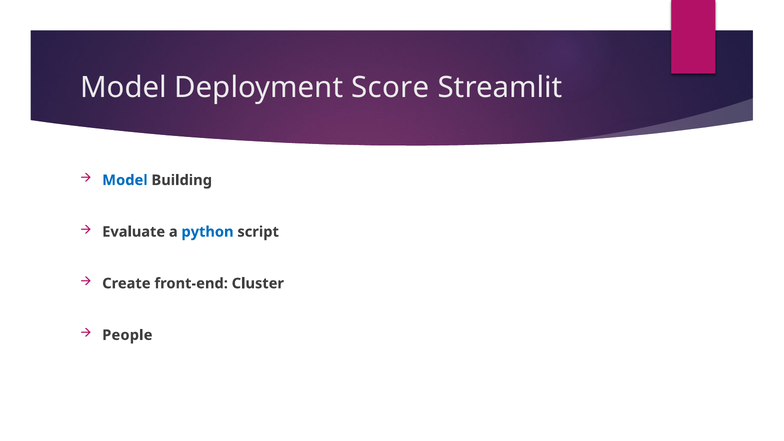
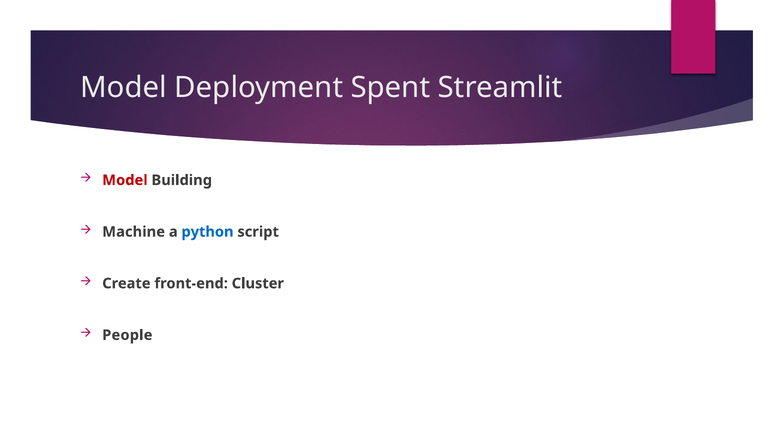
Score: Score -> Spent
Model at (125, 180) colour: blue -> red
Evaluate: Evaluate -> Machine
